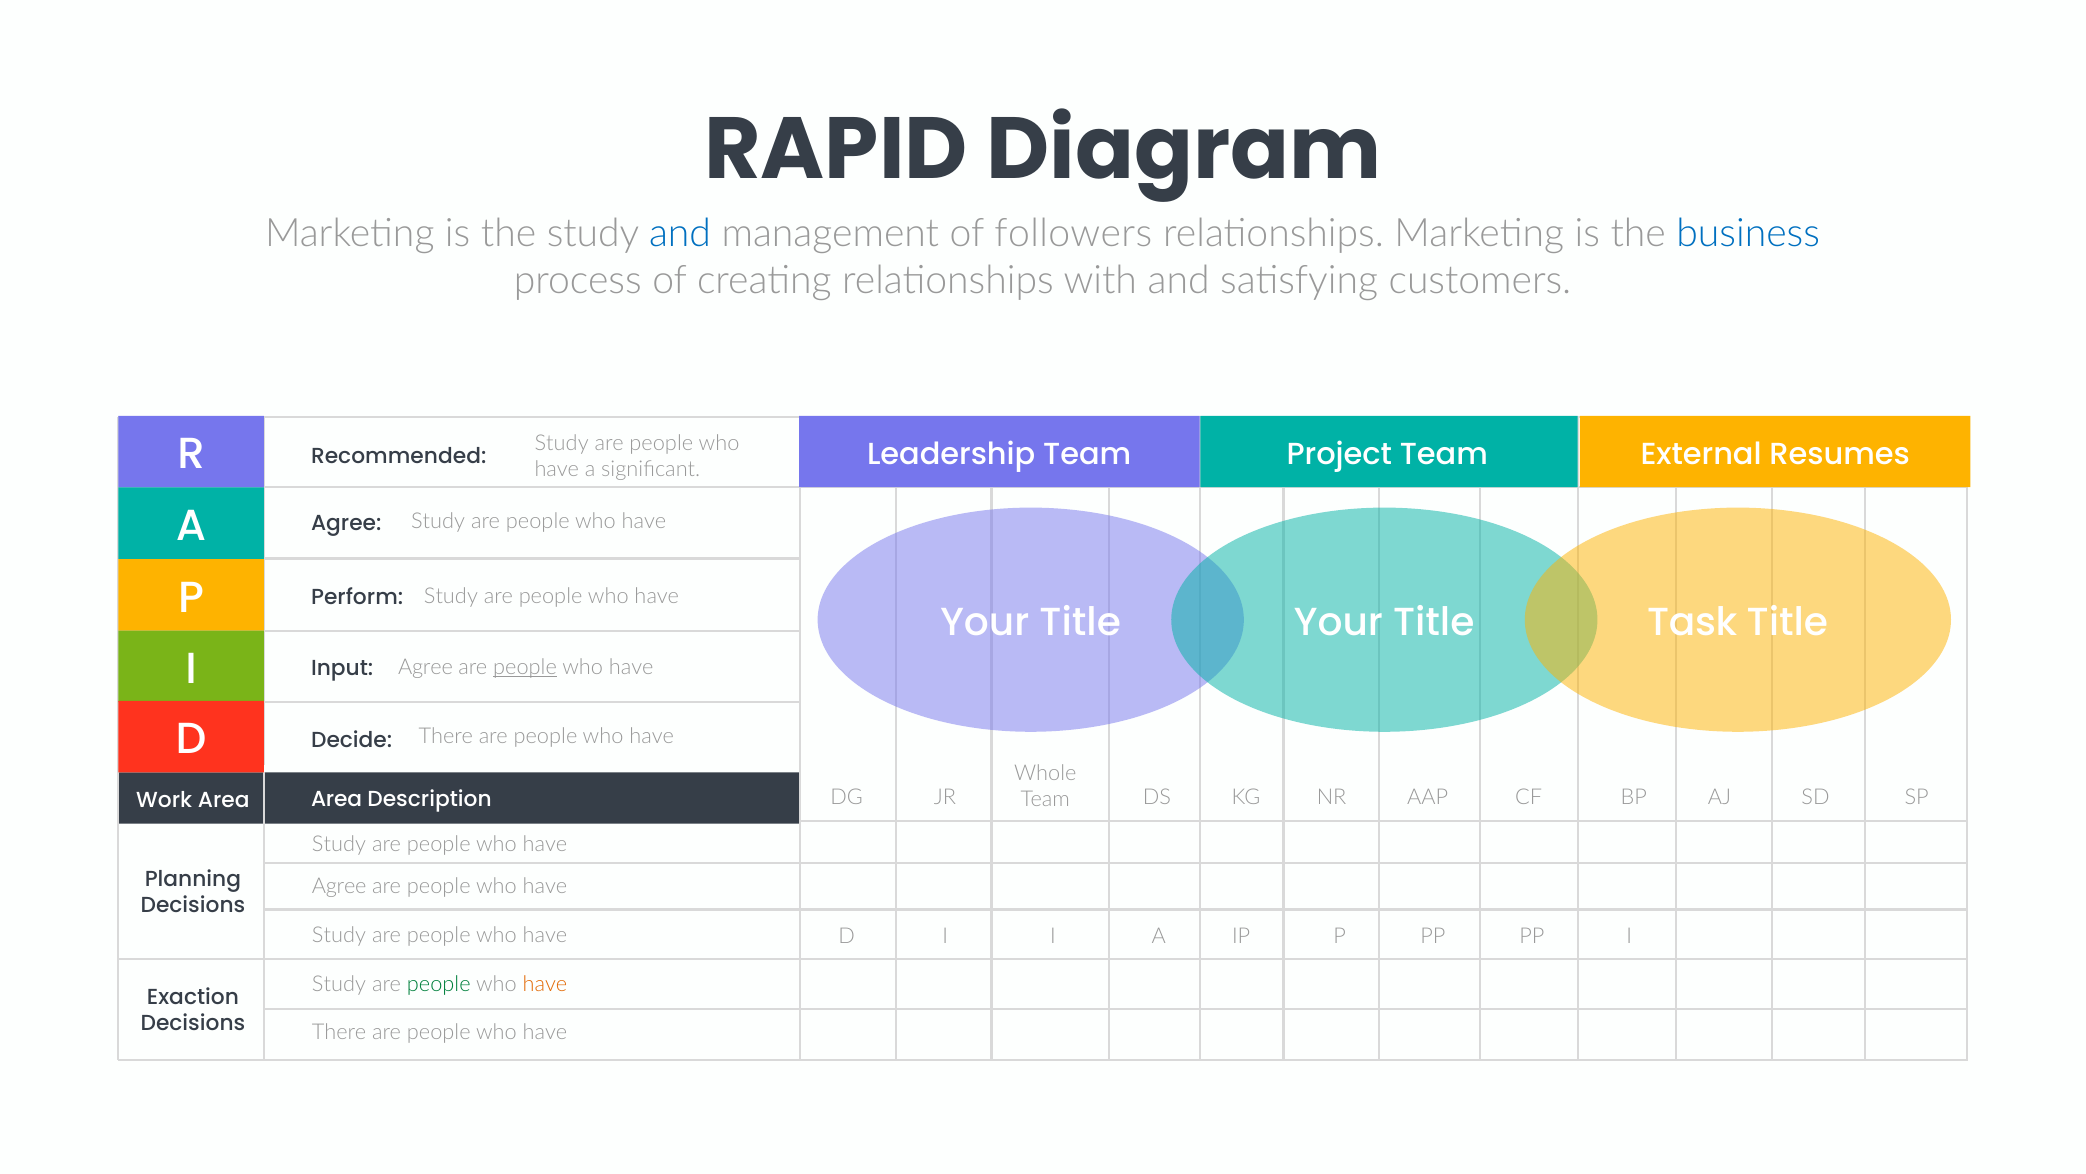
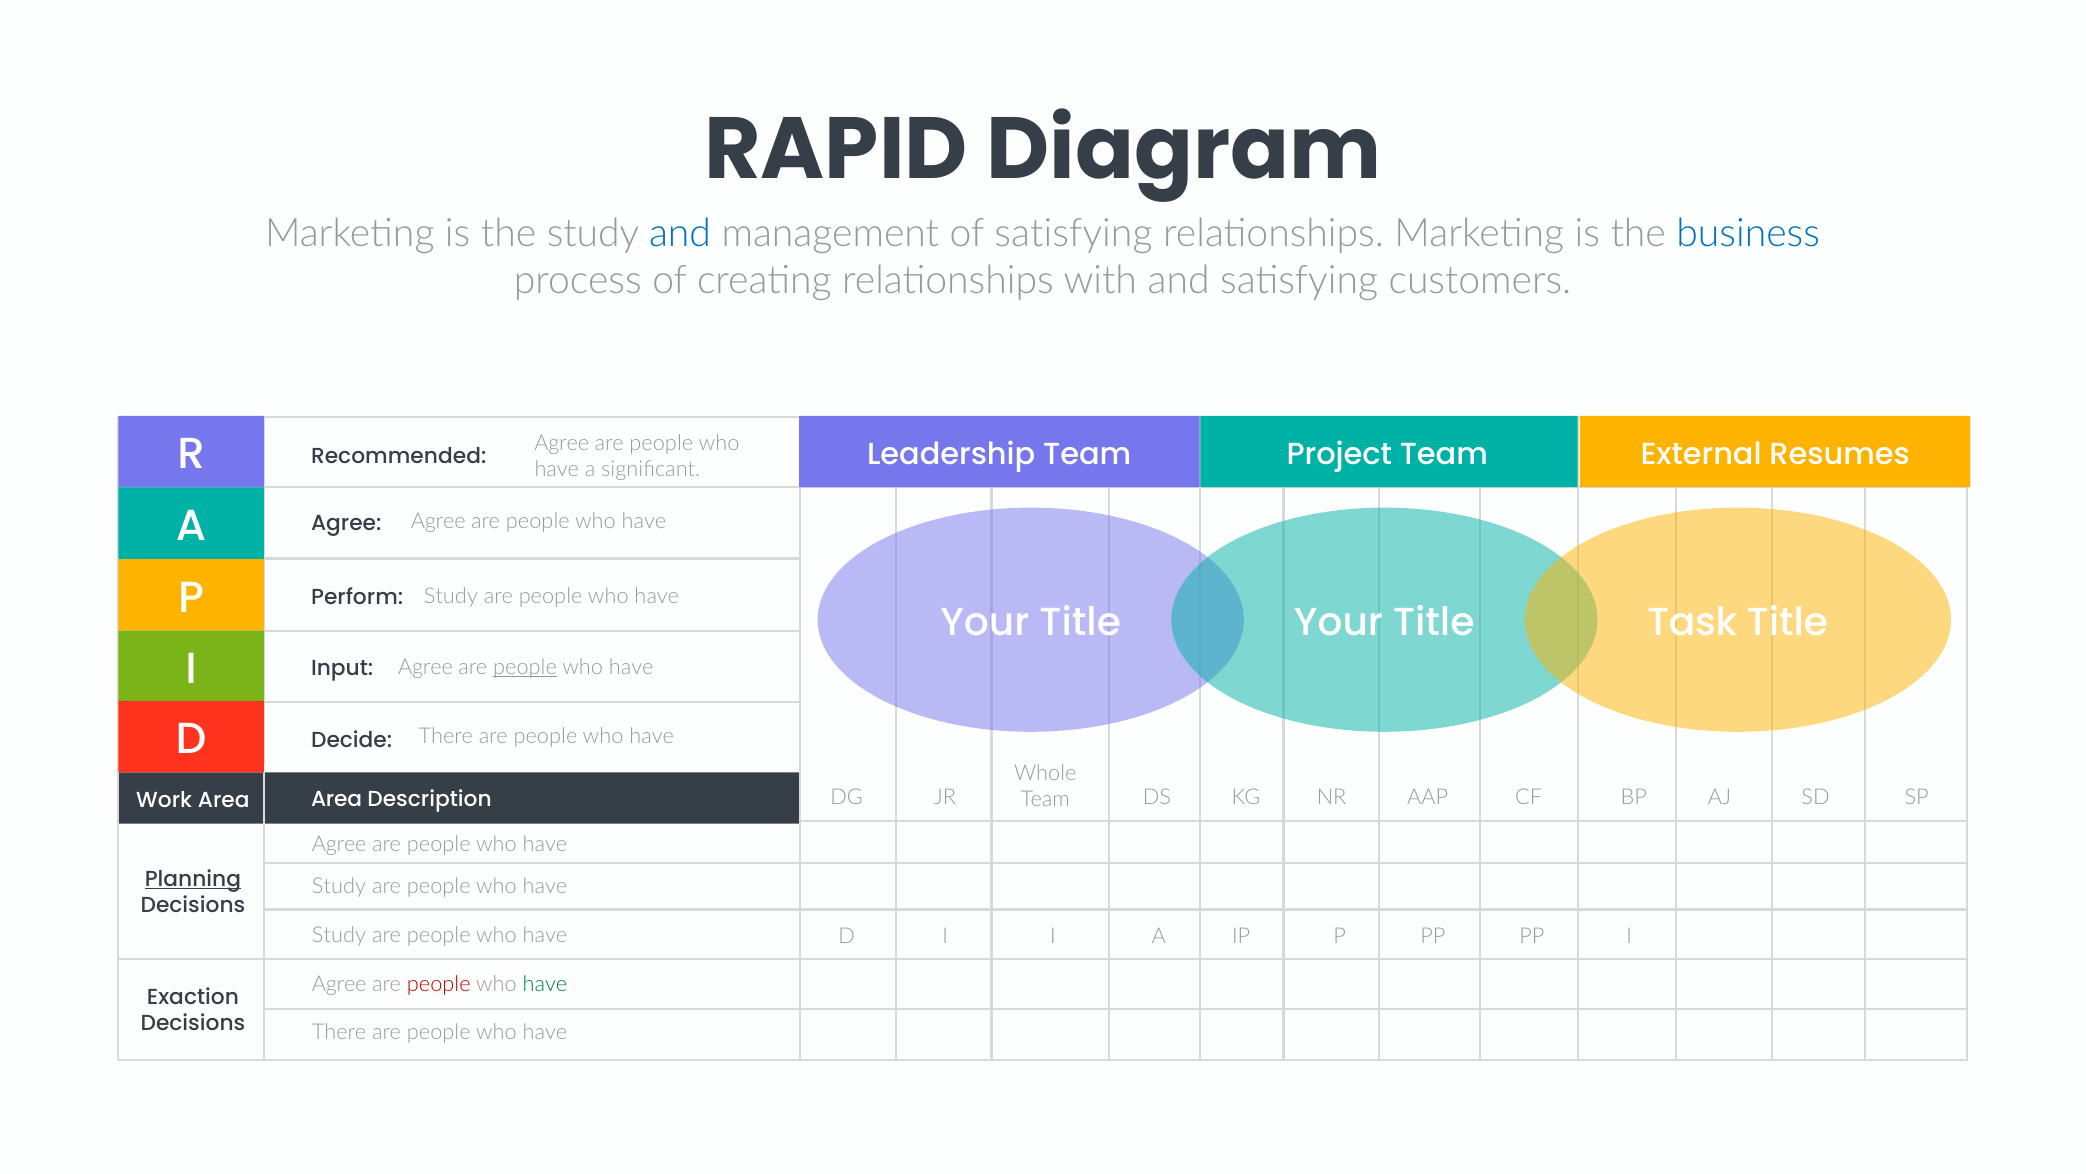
of followers: followers -> satisfying
Study at (562, 443): Study -> Agree
Study at (438, 521): Study -> Agree
Study at (339, 844): Study -> Agree
Planning underline: none -> present
Agree at (339, 886): Agree -> Study
Study at (339, 984): Study -> Agree
people at (439, 984) colour: green -> red
have at (545, 984) colour: orange -> green
